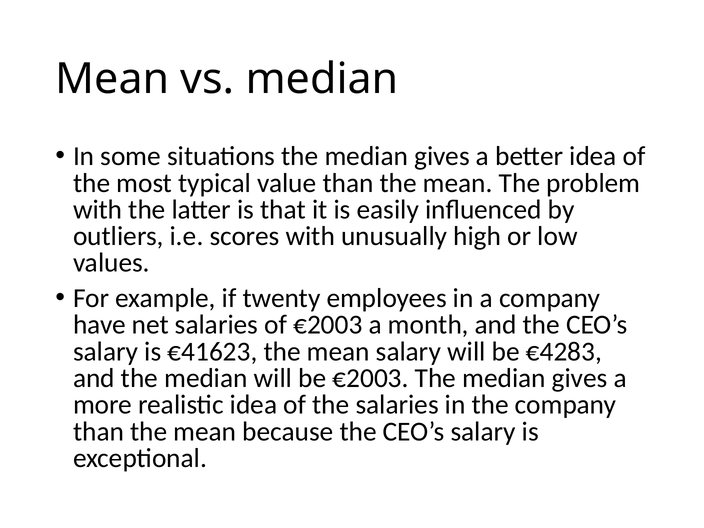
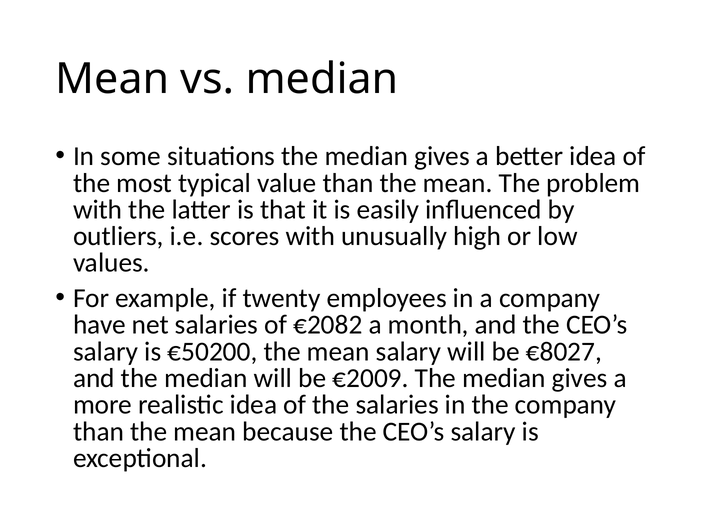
of €2003: €2003 -> €2082
€41623: €41623 -> €50200
€4283: €4283 -> €8027
be €2003: €2003 -> €2009
